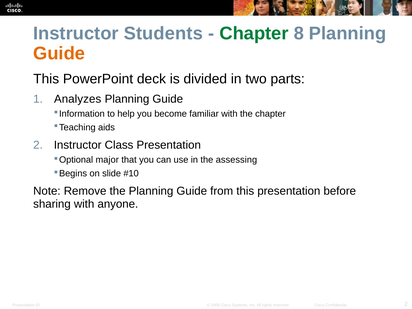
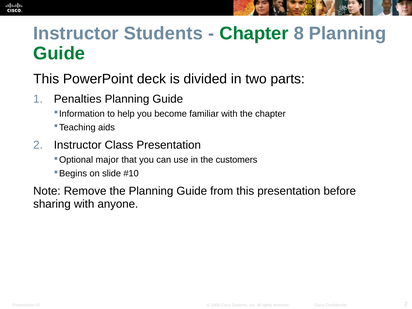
Guide at (59, 53) colour: orange -> green
Analyzes: Analyzes -> Penalties
assessing: assessing -> customers
